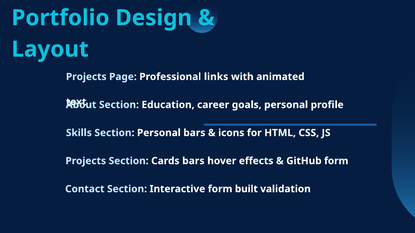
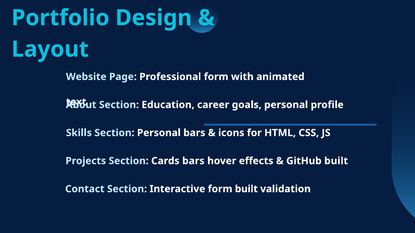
Projects at (86, 77): Projects -> Website
Professional links: links -> form
GitHub form: form -> built
